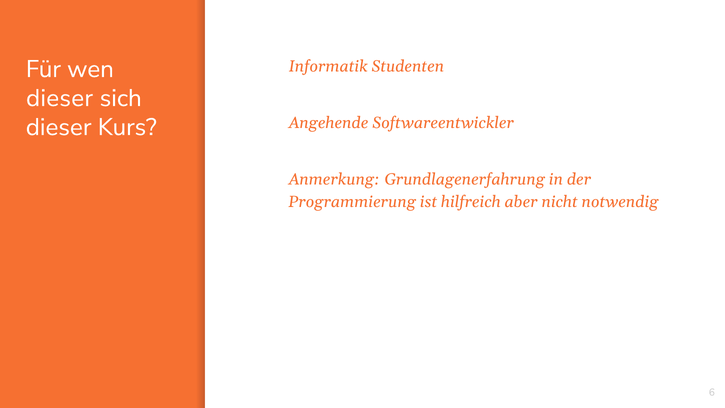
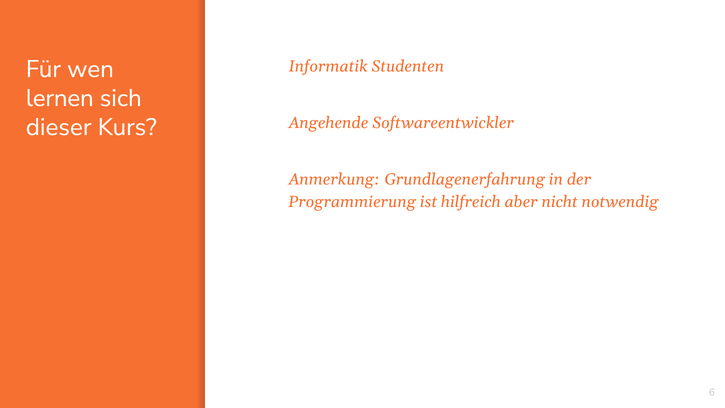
dieser at (60, 98): dieser -> lernen
